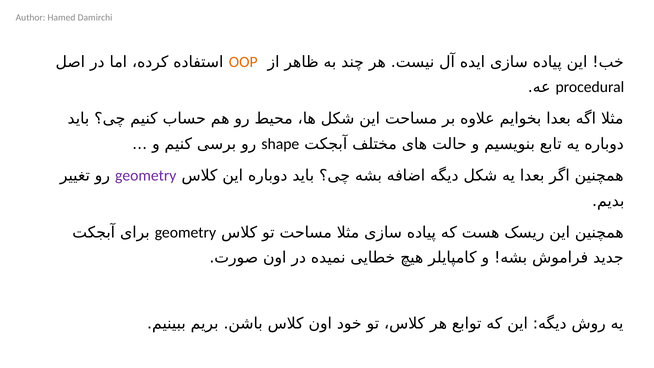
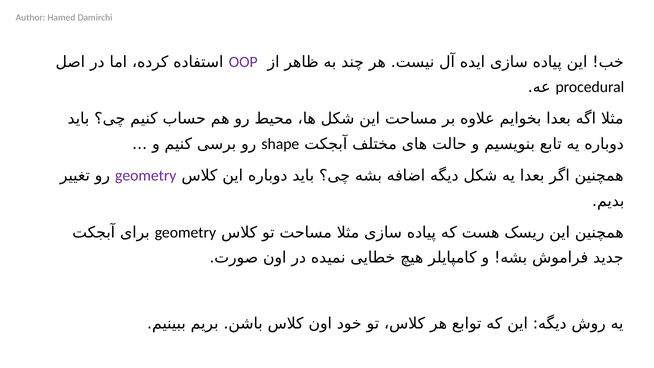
OOP colour: orange -> purple
